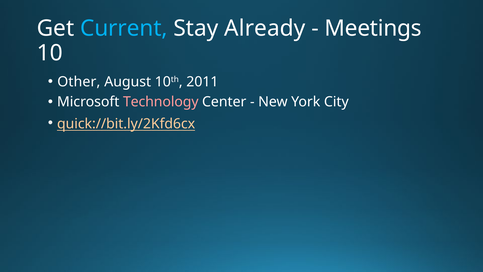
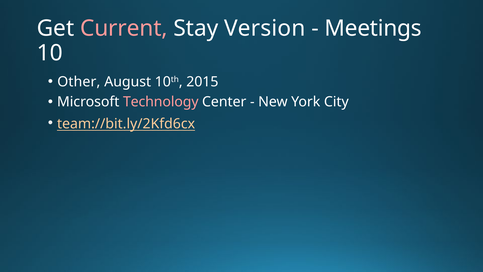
Current colour: light blue -> pink
Already: Already -> Version
2011: 2011 -> 2015
quick://bit.ly/2Kfd6cx: quick://bit.ly/2Kfd6cx -> team://bit.ly/2Kfd6cx
